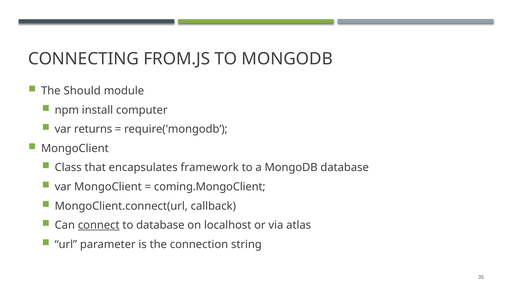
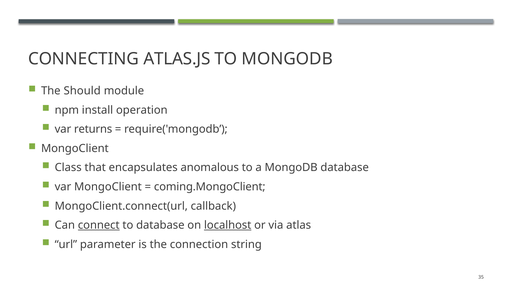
FROM.JS: FROM.JS -> ATLAS.JS
computer: computer -> operation
framework: framework -> anomalous
localhost underline: none -> present
